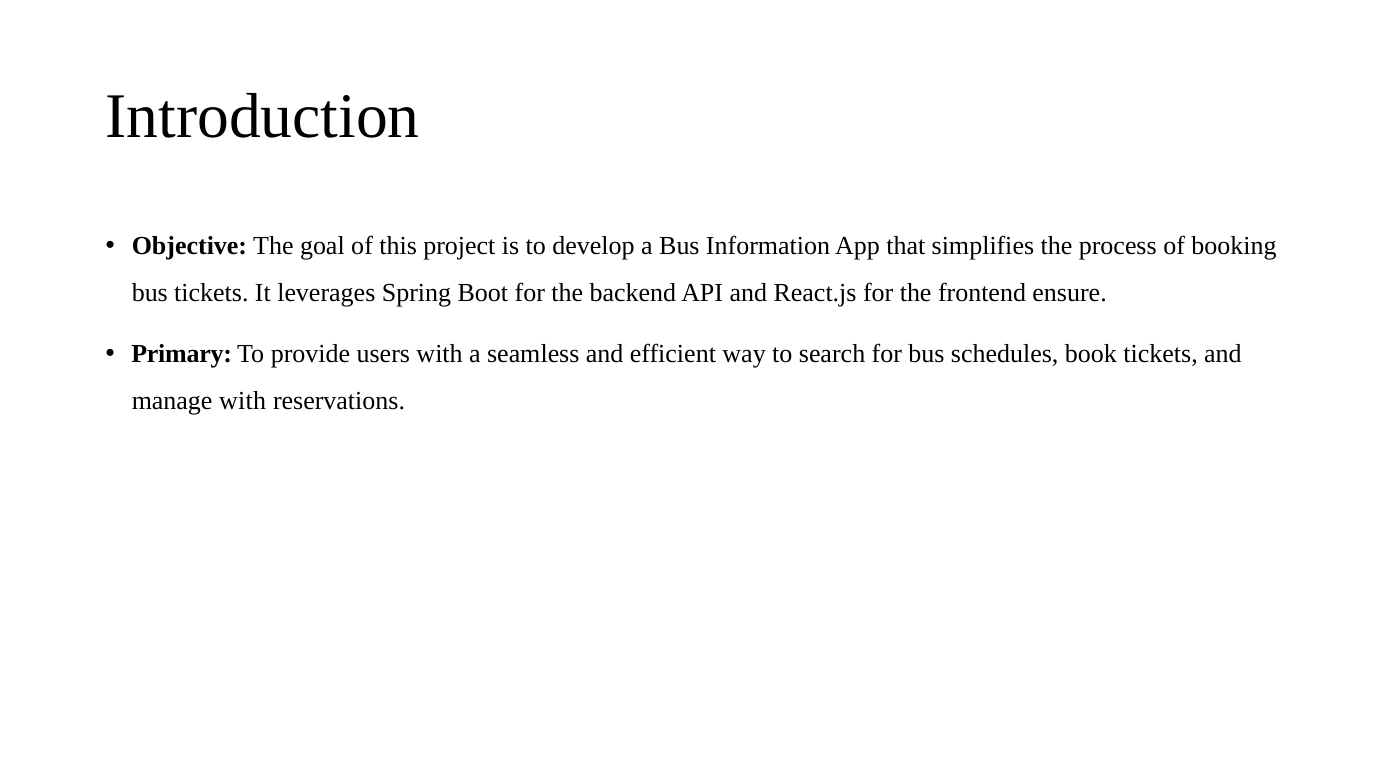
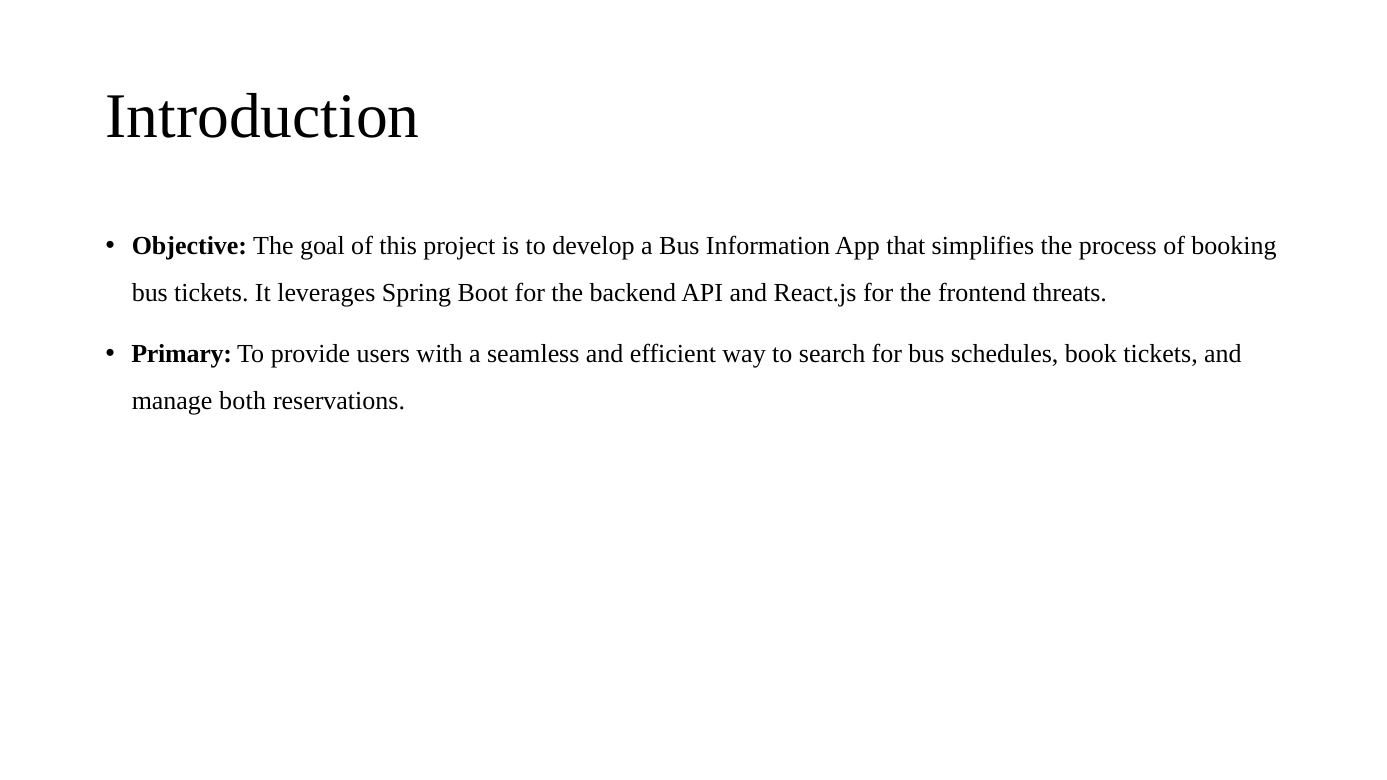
ensure: ensure -> threats
manage with: with -> both
